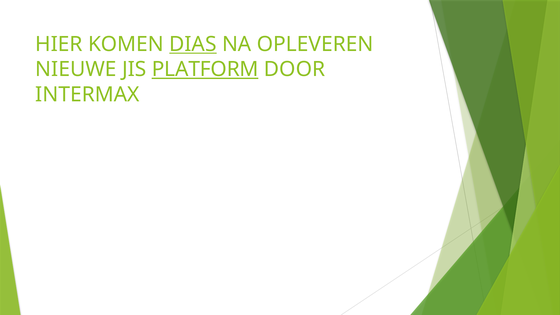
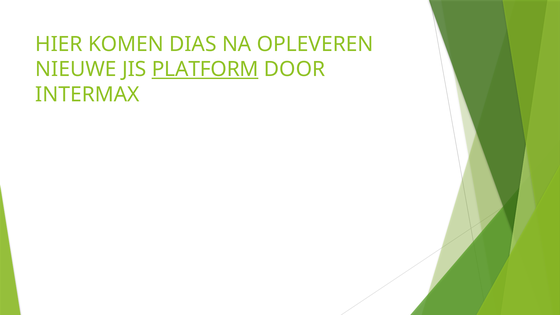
DIAS underline: present -> none
